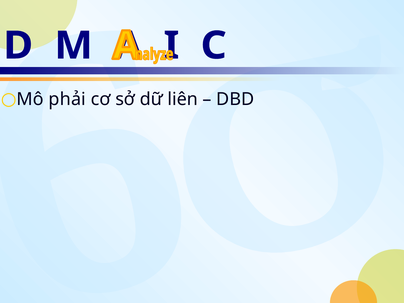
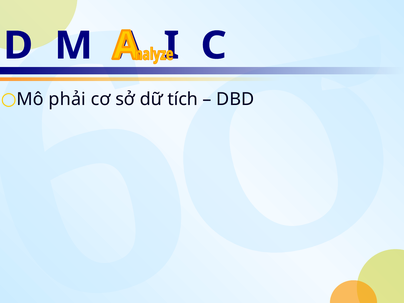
liên: liên -> tích
